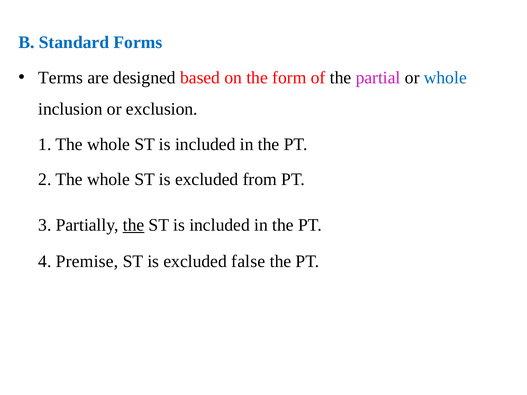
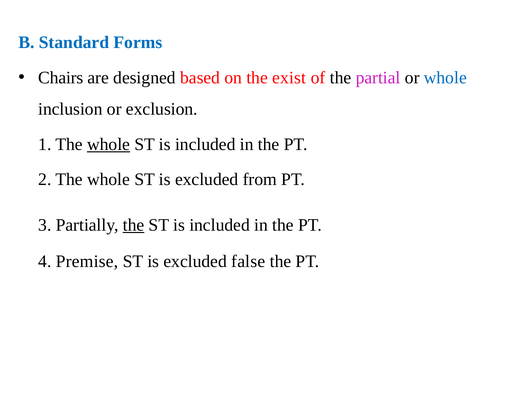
Terms: Terms -> Chairs
form: form -> exist
whole at (109, 144) underline: none -> present
